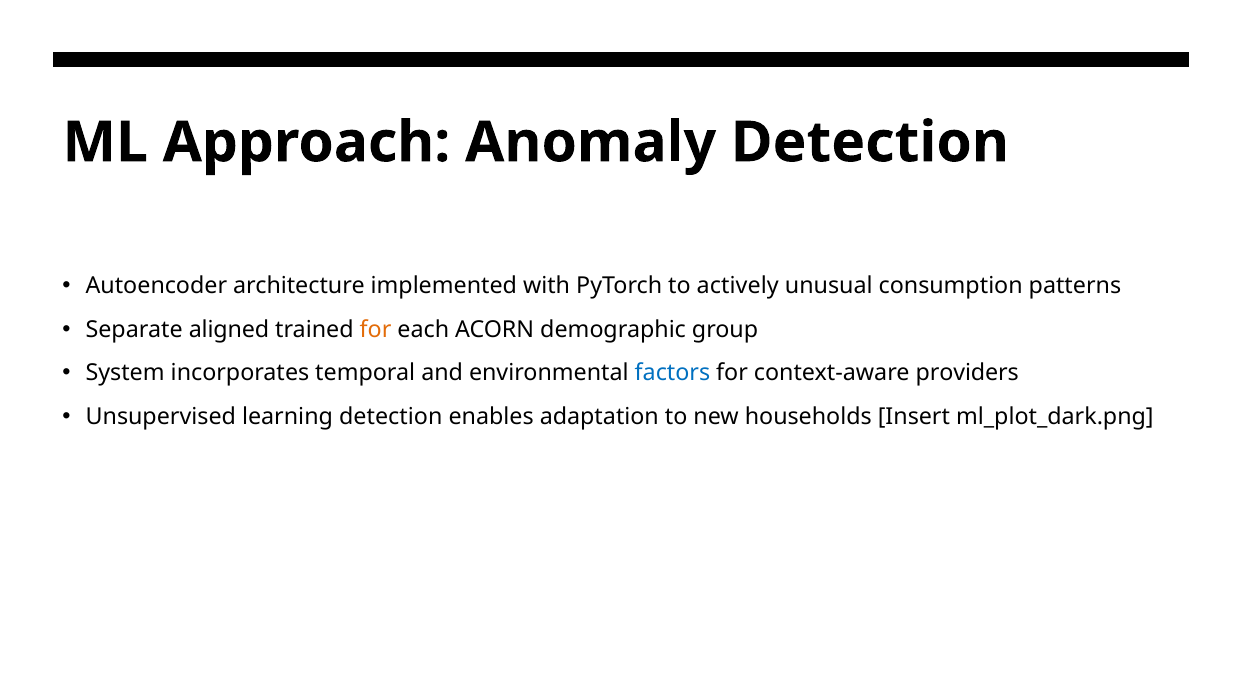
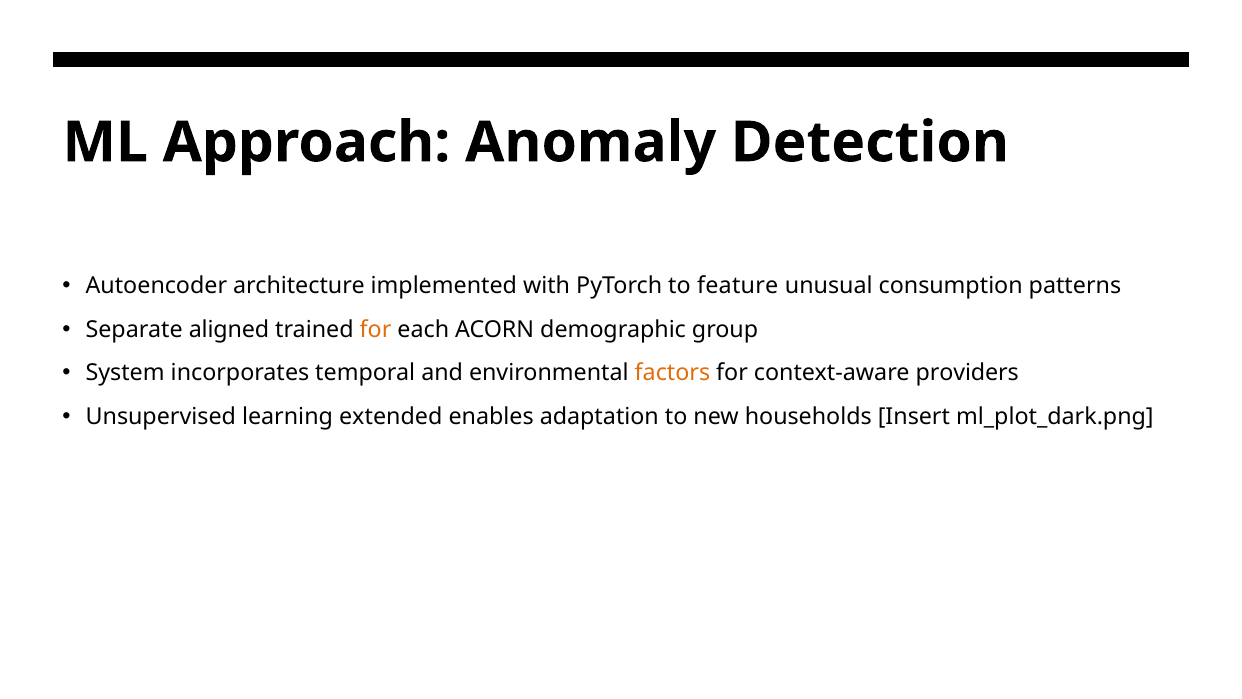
actively: actively -> feature
factors colour: blue -> orange
learning detection: detection -> extended
